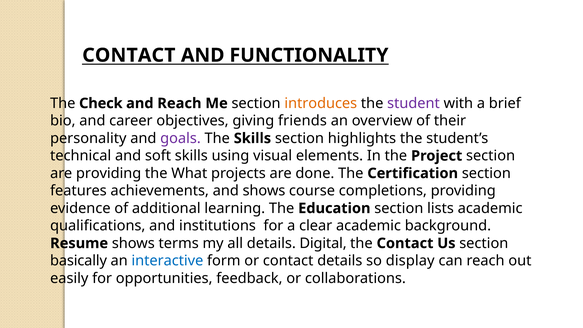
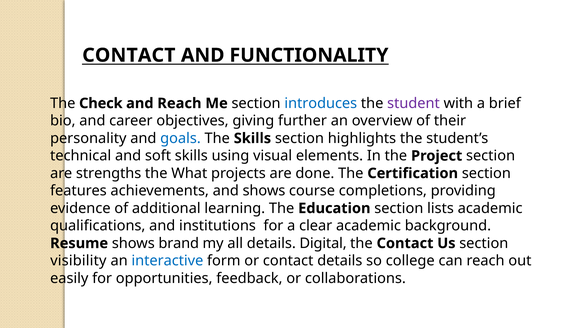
introduces colour: orange -> blue
friends: friends -> further
goals colour: purple -> blue
are providing: providing -> strengths
terms: terms -> brand
basically: basically -> visibility
display: display -> college
